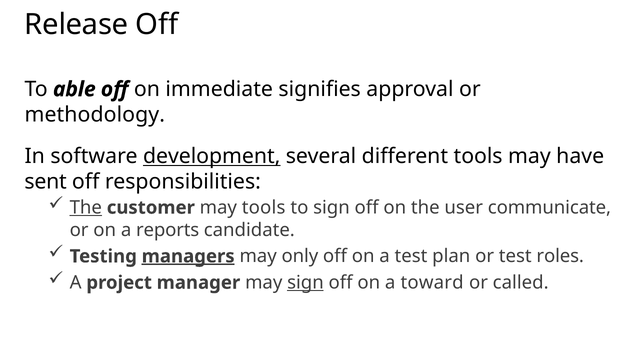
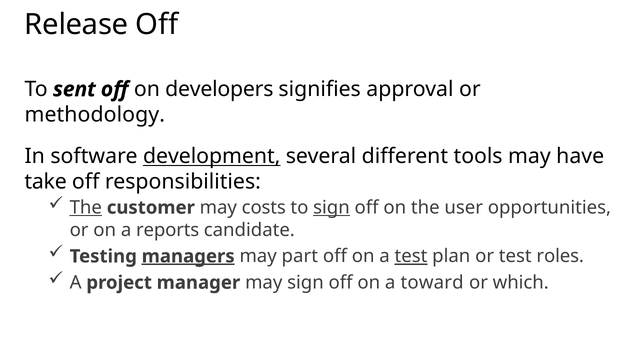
able: able -> sent
immediate: immediate -> developers
sent: sent -> take
may tools: tools -> costs
sign at (331, 208) underline: none -> present
communicate: communicate -> opportunities
only: only -> part
test at (411, 256) underline: none -> present
sign at (305, 283) underline: present -> none
called: called -> which
